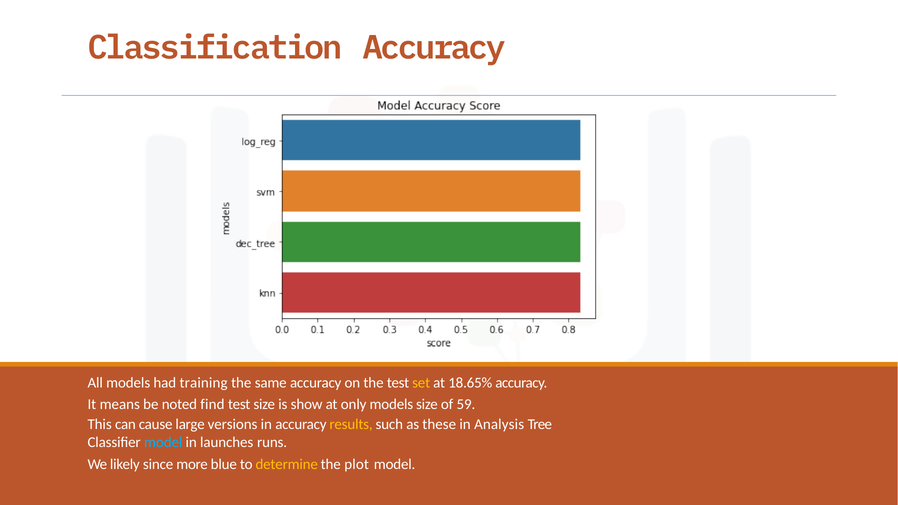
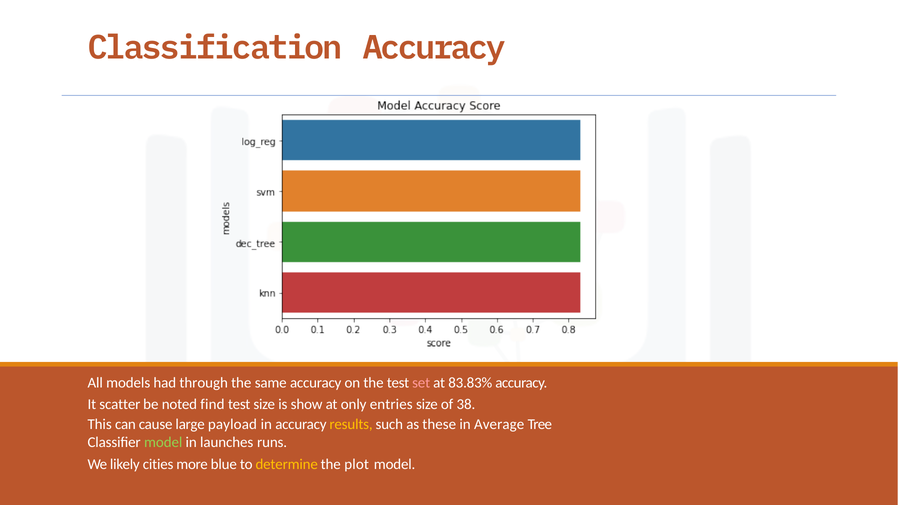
training: training -> through
set colour: yellow -> pink
18.65%: 18.65% -> 83.83%
means: means -> scatter
only models: models -> entries
59: 59 -> 38
versions: versions -> payload
Analysis: Analysis -> Average
model at (163, 443) colour: light blue -> light green
since: since -> cities
